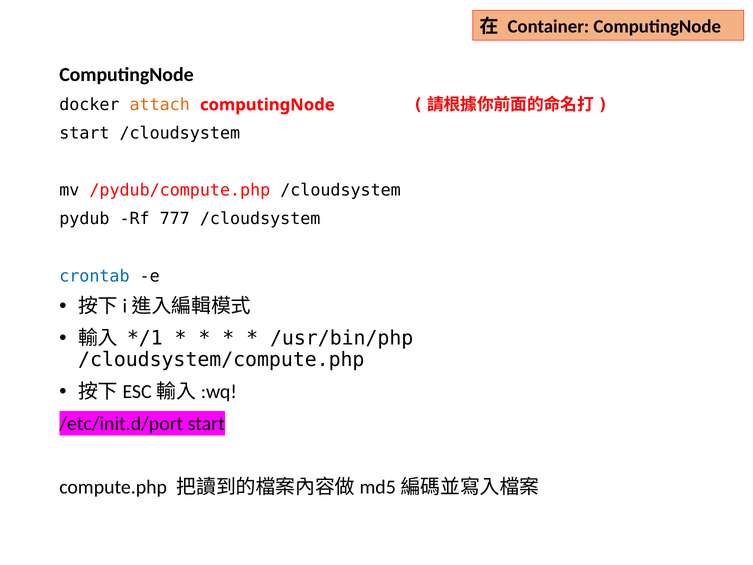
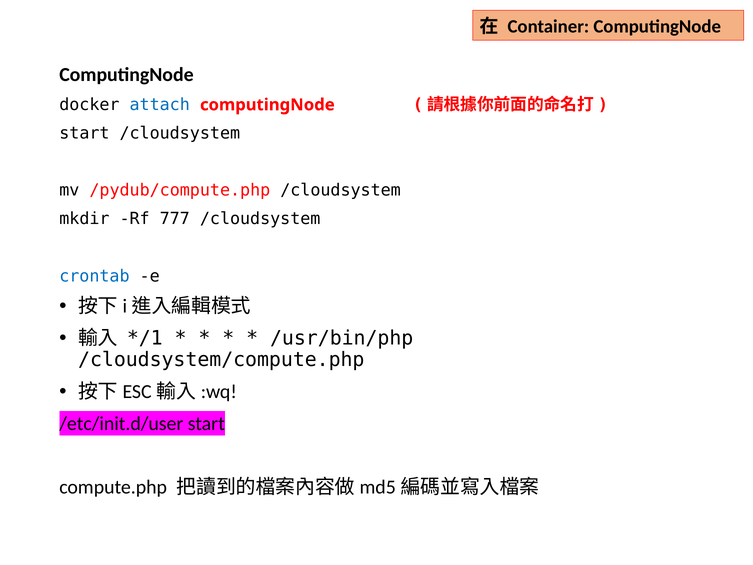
attach colour: orange -> blue
pydub: pydub -> mkdir
/etc/init.d/port: /etc/init.d/port -> /etc/init.d/user
